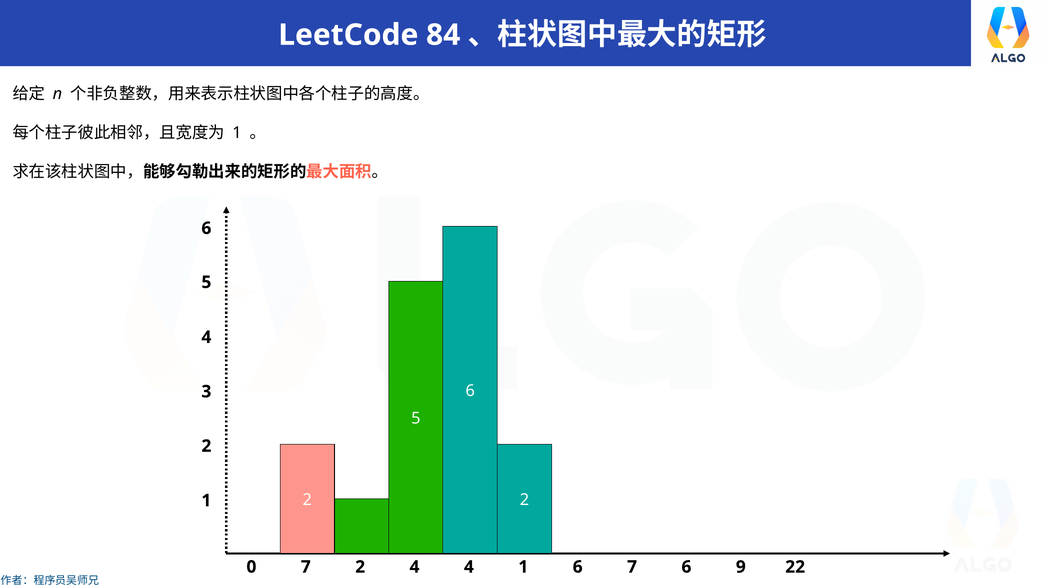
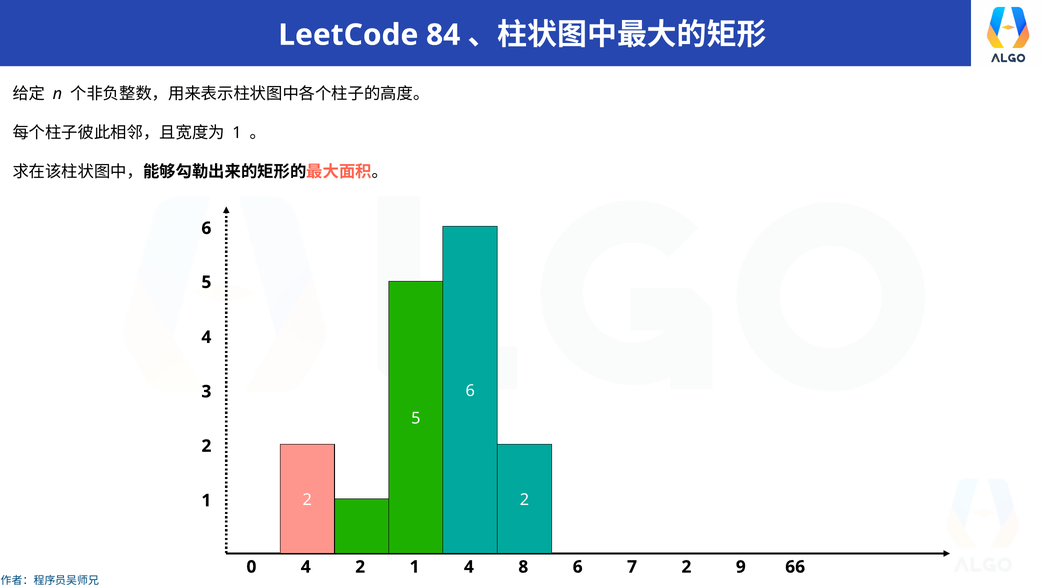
0 7: 7 -> 4
4 at (415, 567): 4 -> 1
4 1: 1 -> 8
7 6: 6 -> 2
22: 22 -> 66
